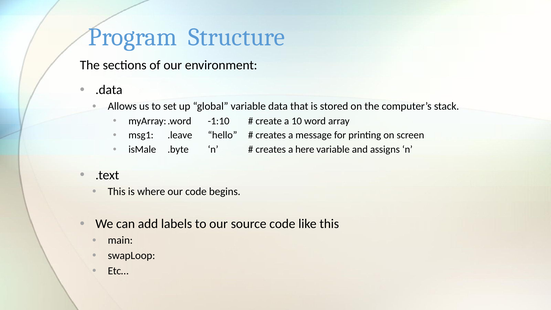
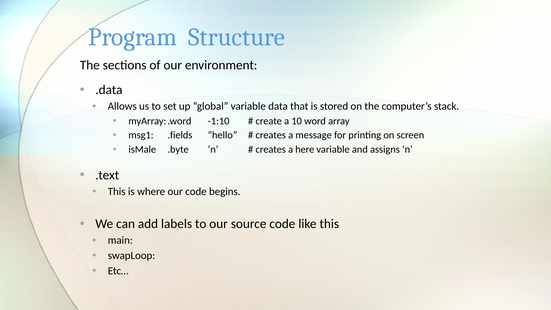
.leave: .leave -> .fields
